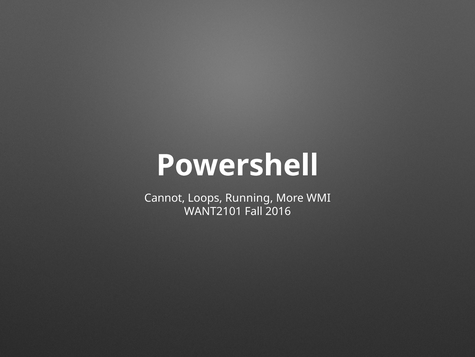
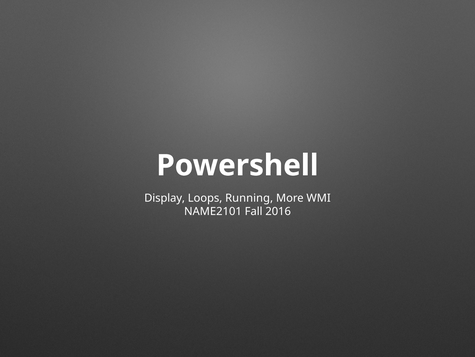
Cannot: Cannot -> Display
WANT2101: WANT2101 -> NAME2101
